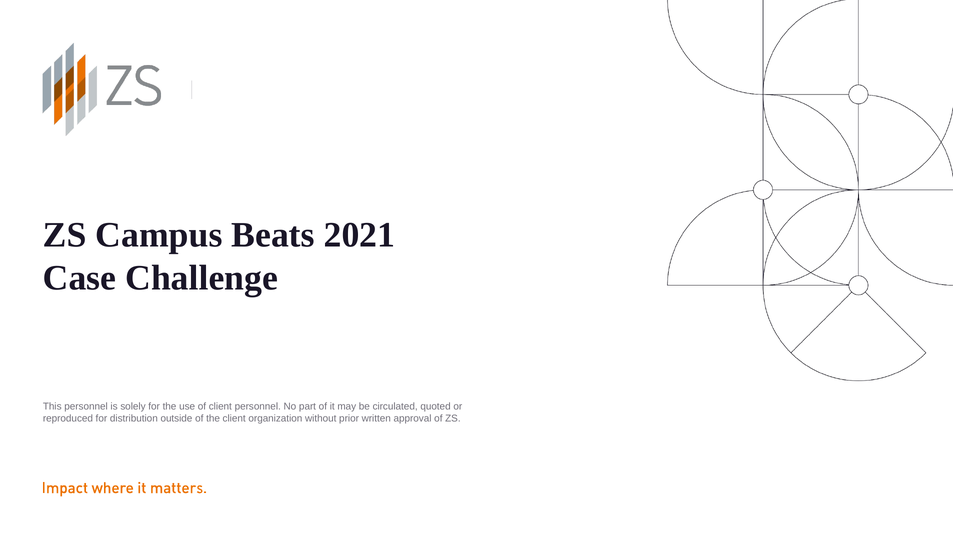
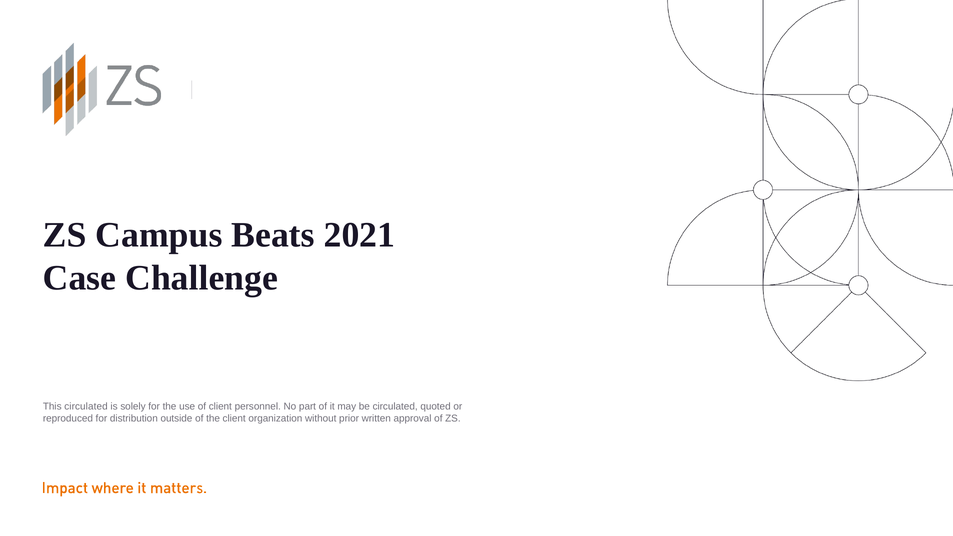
This personnel: personnel -> circulated
